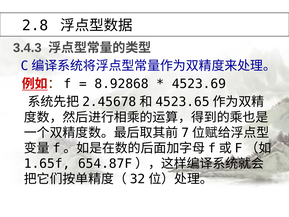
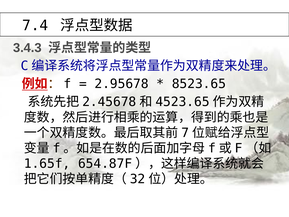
2.8: 2.8 -> 7.4
8.92868: 8.92868 -> 2.95678
4523.69: 4523.69 -> 8523.65
